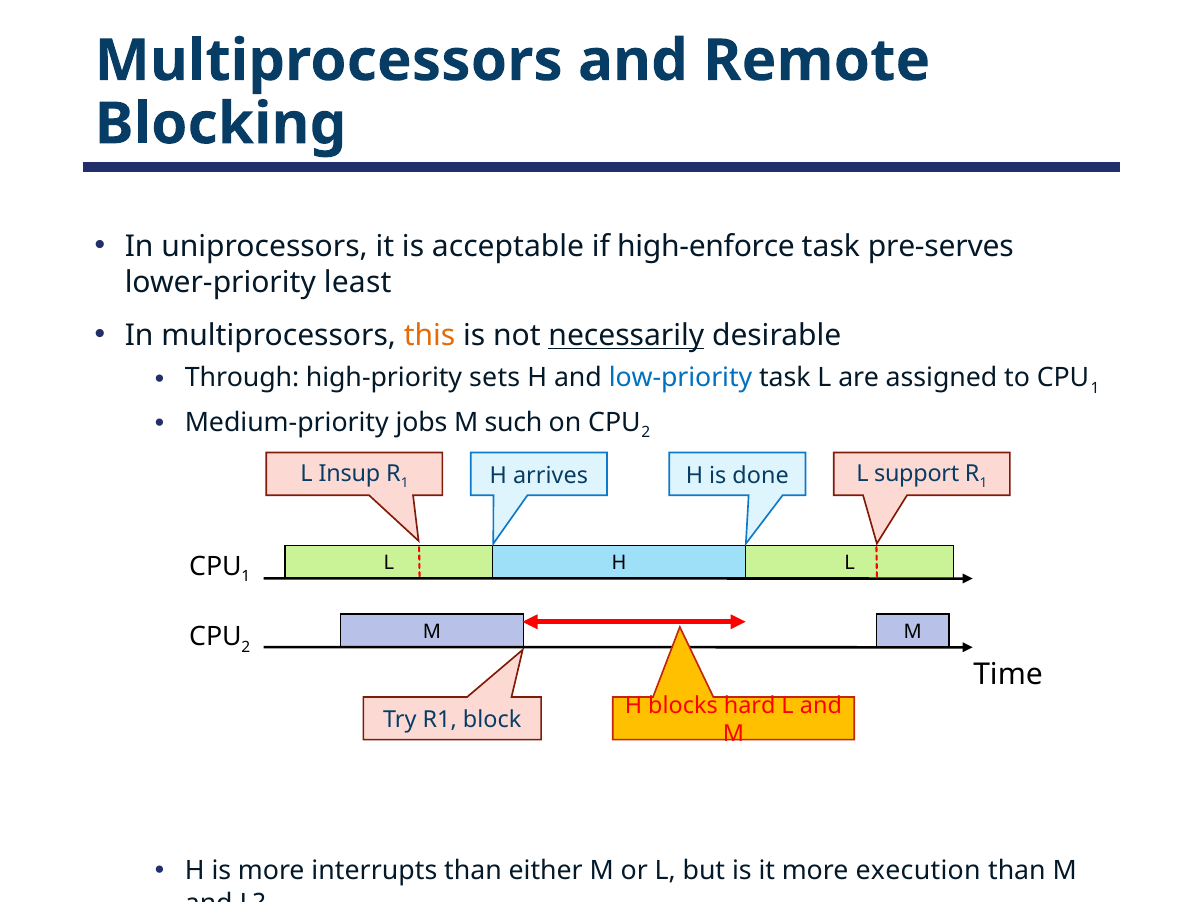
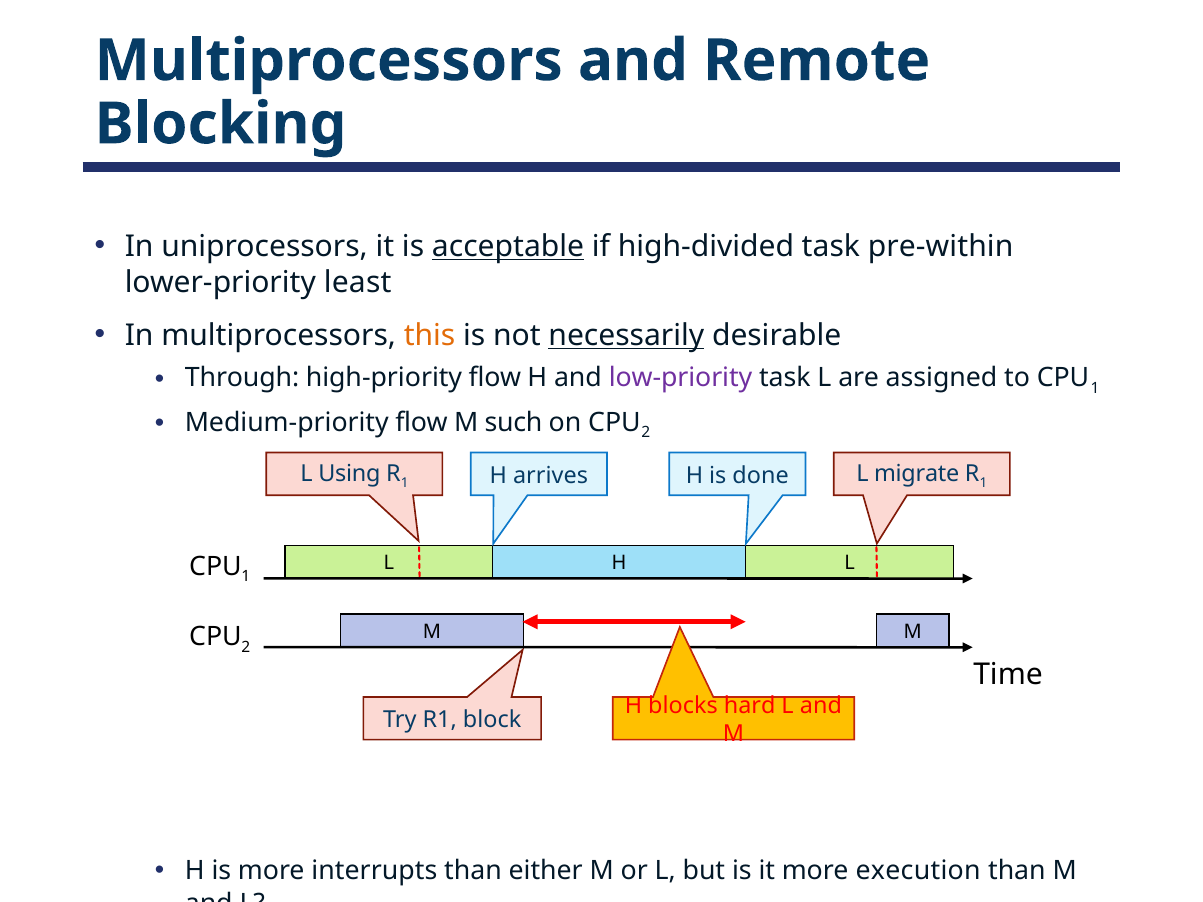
acceptable underline: none -> present
high-enforce: high-enforce -> high-divided
pre-serves: pre-serves -> pre-within
high-priority sets: sets -> flow
low-priority colour: blue -> purple
Medium-priority jobs: jobs -> flow
Insup: Insup -> Using
support: support -> migrate
